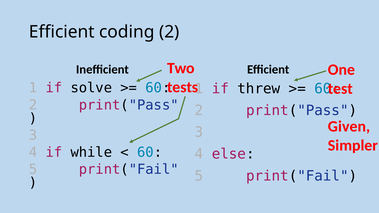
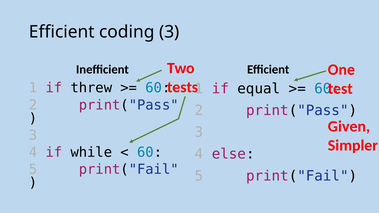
coding 2: 2 -> 3
solve: solve -> threw
threw: threw -> equal
